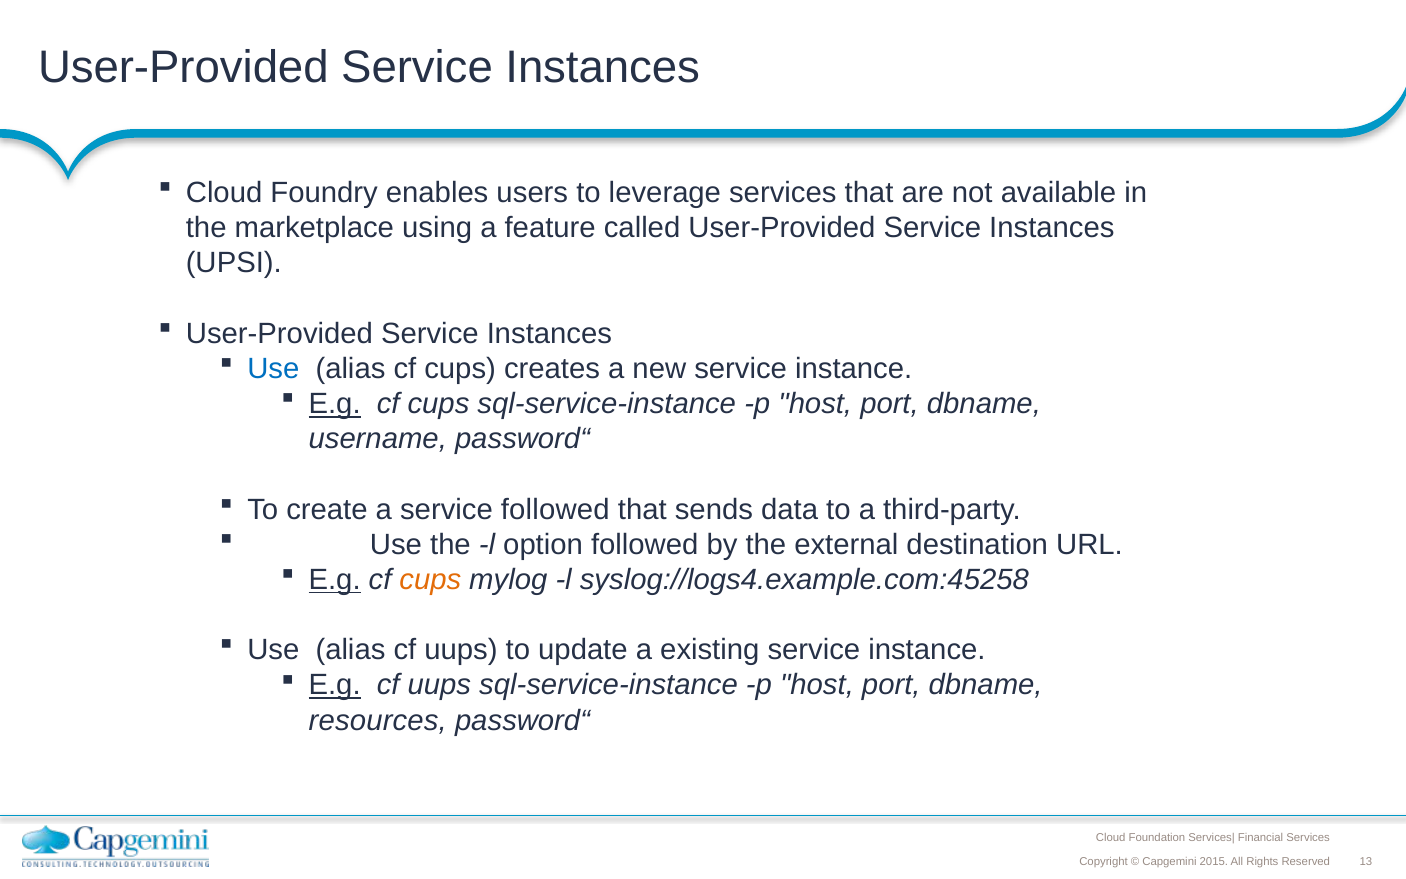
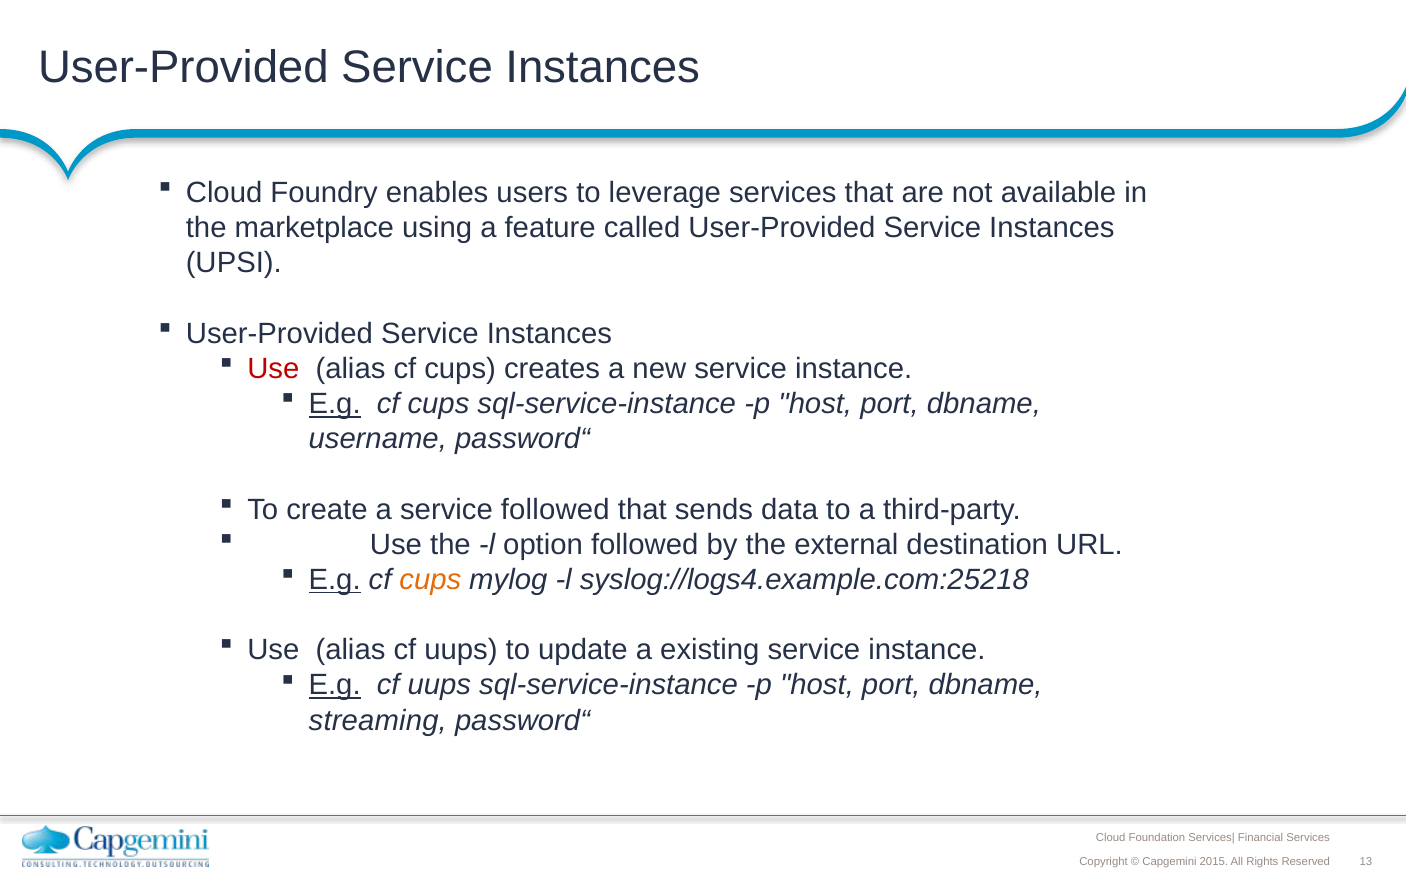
Use at (273, 369) colour: blue -> red
syslog://logs4.example.com:45258: syslog://logs4.example.com:45258 -> syslog://logs4.example.com:25218
resources: resources -> streaming
